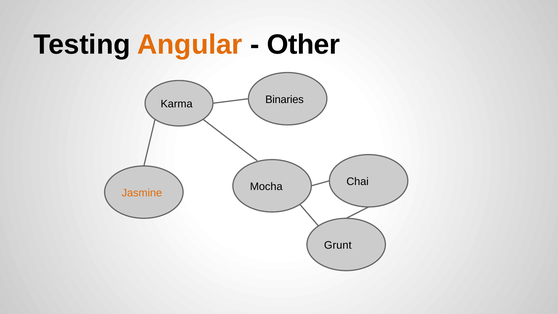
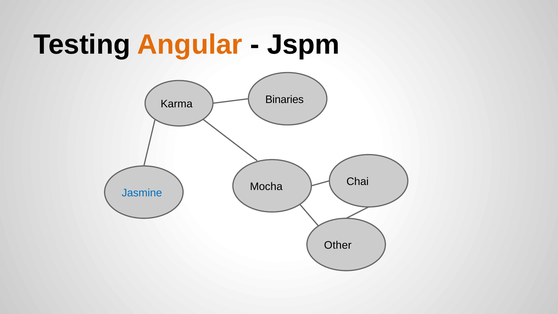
Other: Other -> Jspm
Jasmine colour: orange -> blue
Grunt: Grunt -> Other
